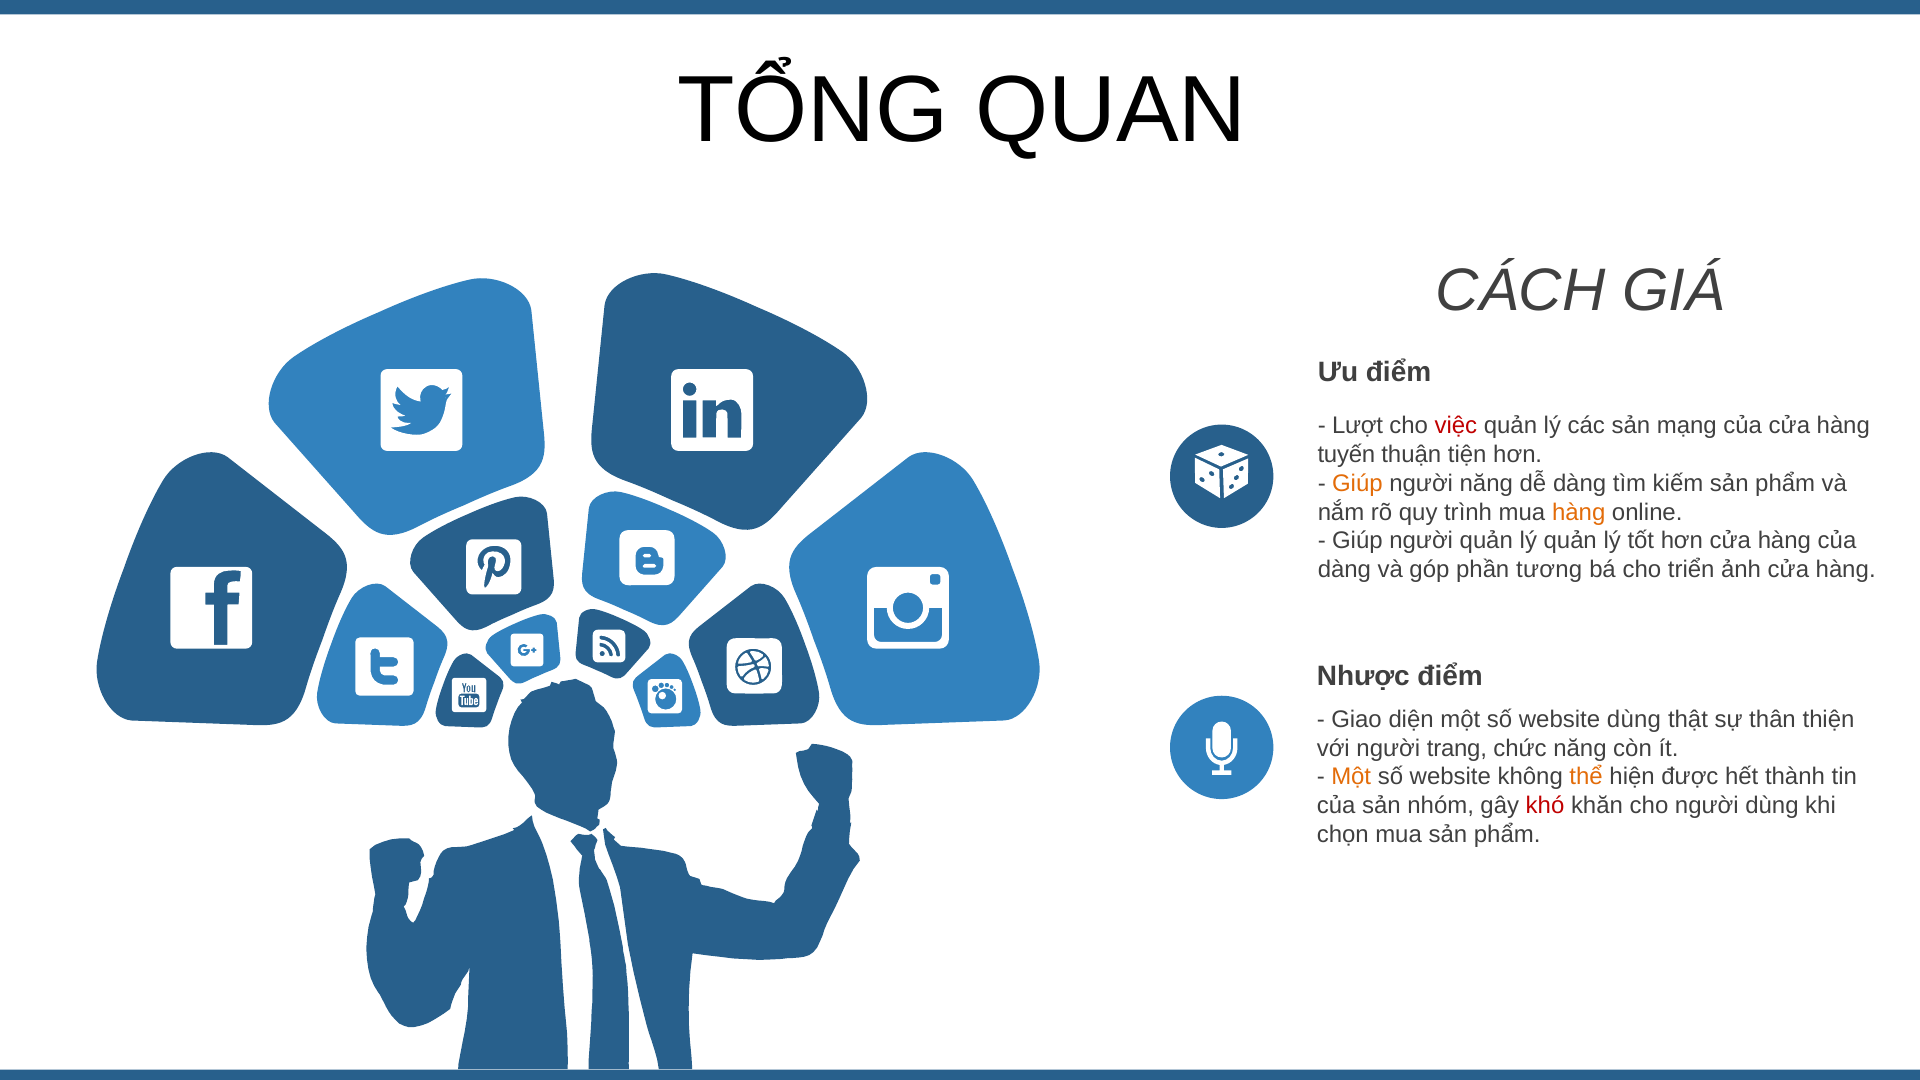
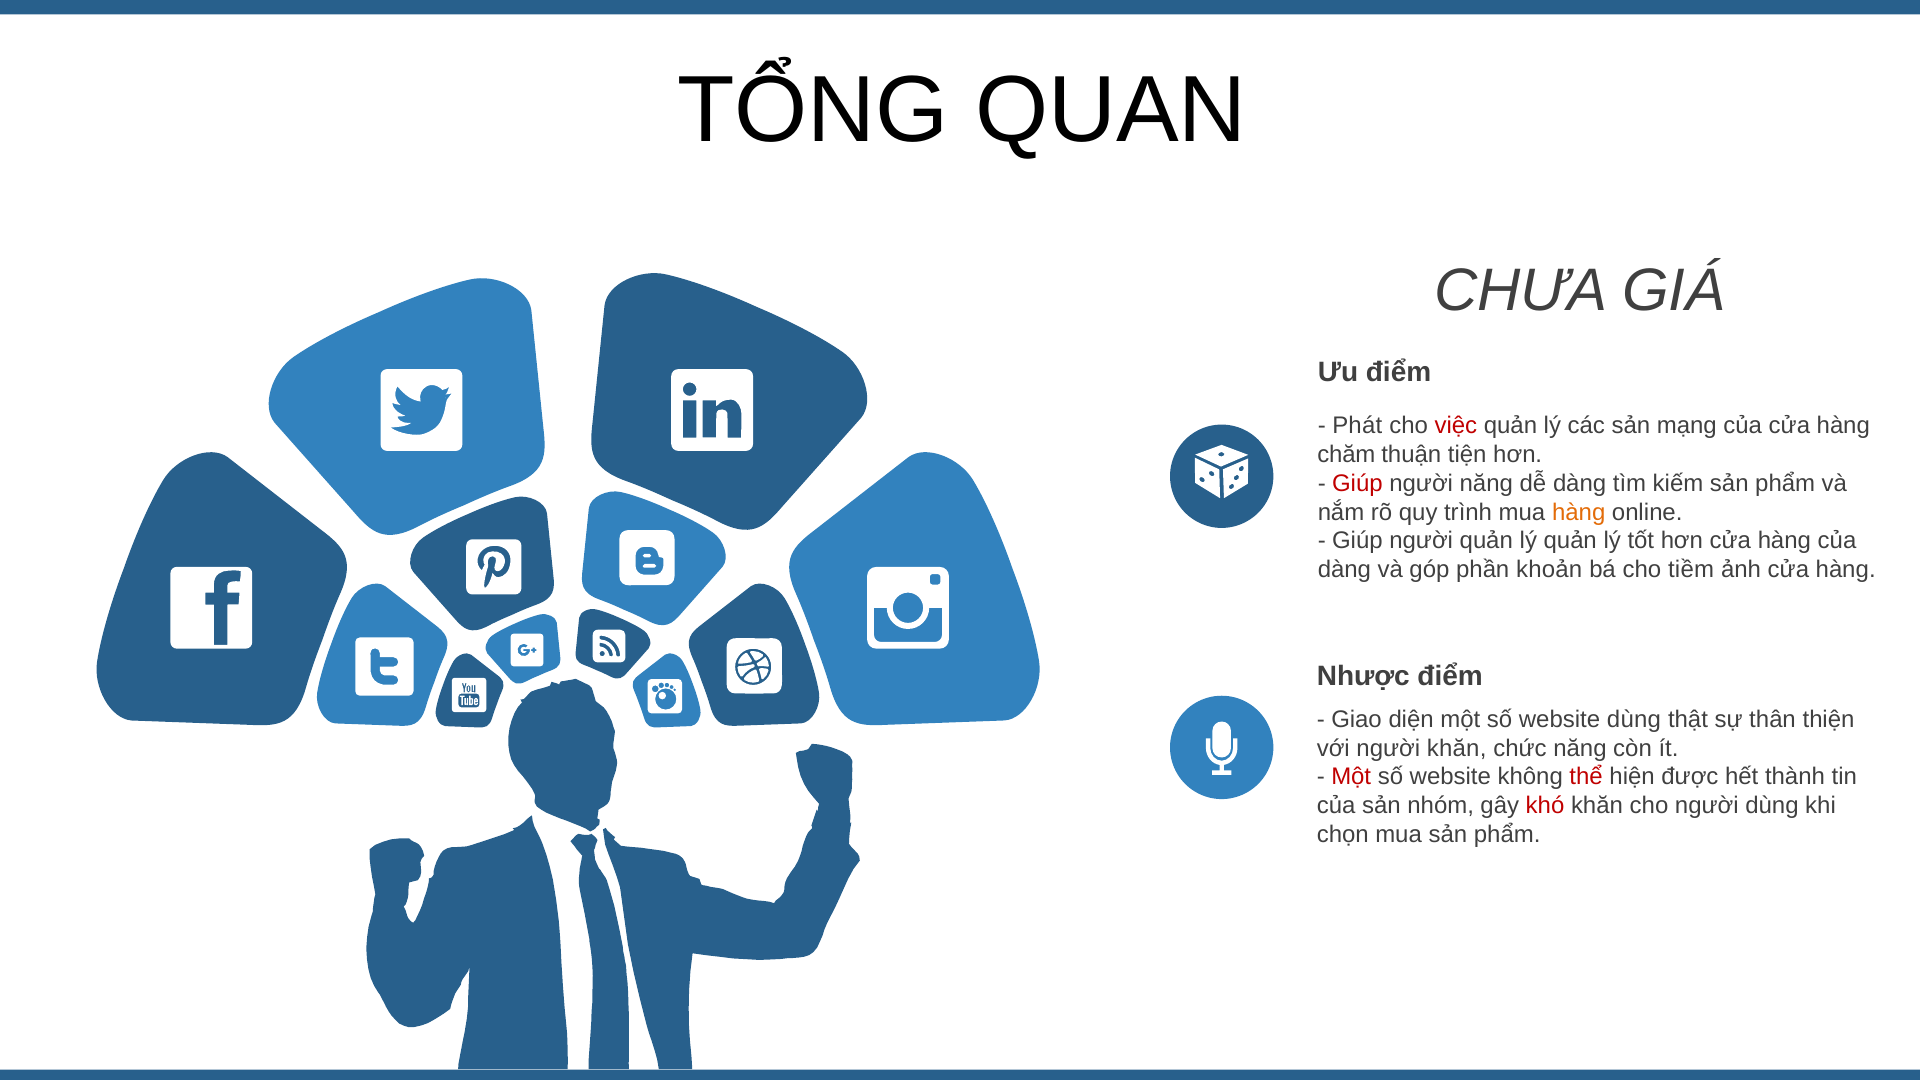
CÁCH: CÁCH -> CHƯA
Lượt: Lượt -> Phát
tuyến: tuyến -> chăm
Giúp at (1357, 483) colour: orange -> red
tương: tương -> khoản
triển: triển -> tiềm
người trang: trang -> khăn
Một at (1351, 777) colour: orange -> red
thể colour: orange -> red
